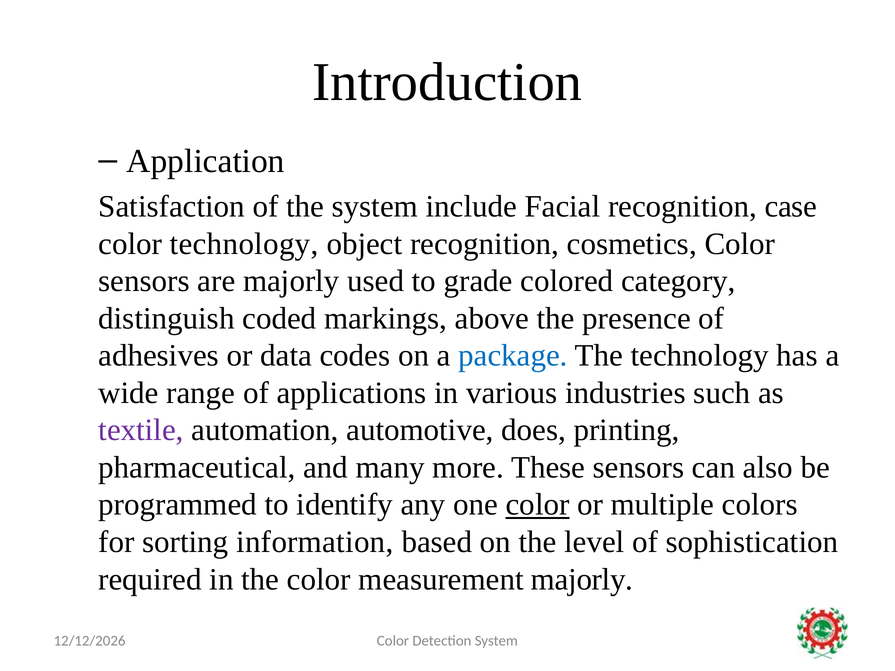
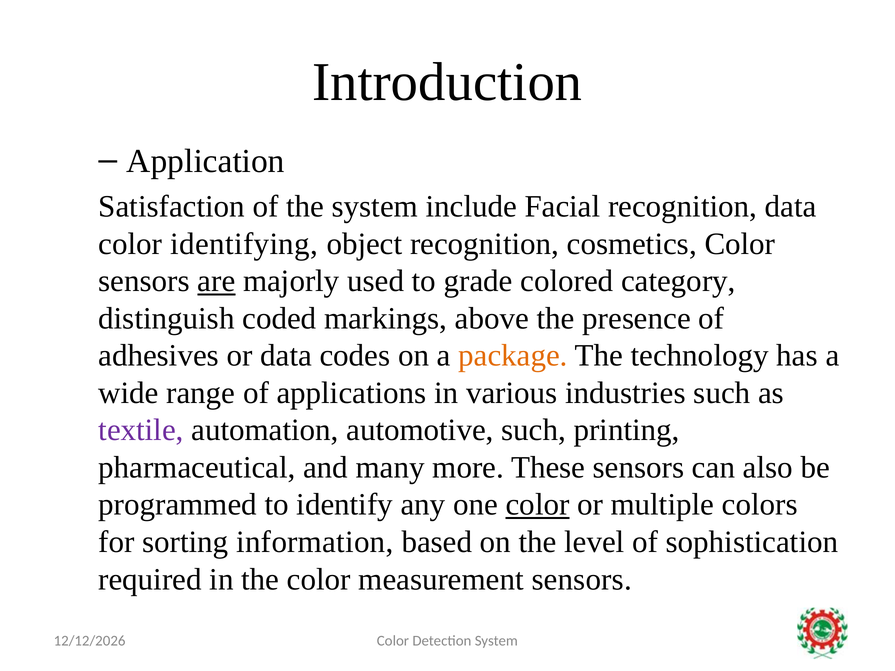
recognition case: case -> data
color technology: technology -> identifying
are underline: none -> present
package colour: blue -> orange
automotive does: does -> such
measurement majorly: majorly -> sensors
